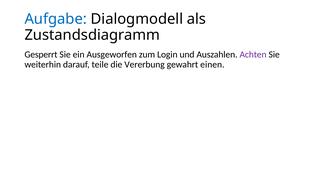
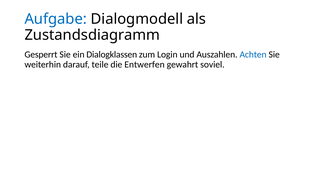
Ausgeworfen: Ausgeworfen -> Dialogklassen
Achten colour: purple -> blue
Vererbung: Vererbung -> Entwerfen
einen: einen -> soviel
